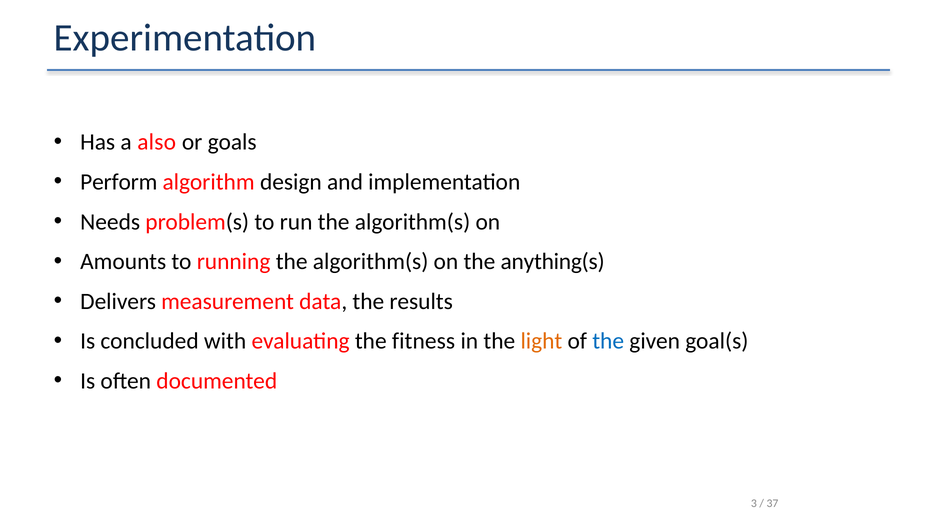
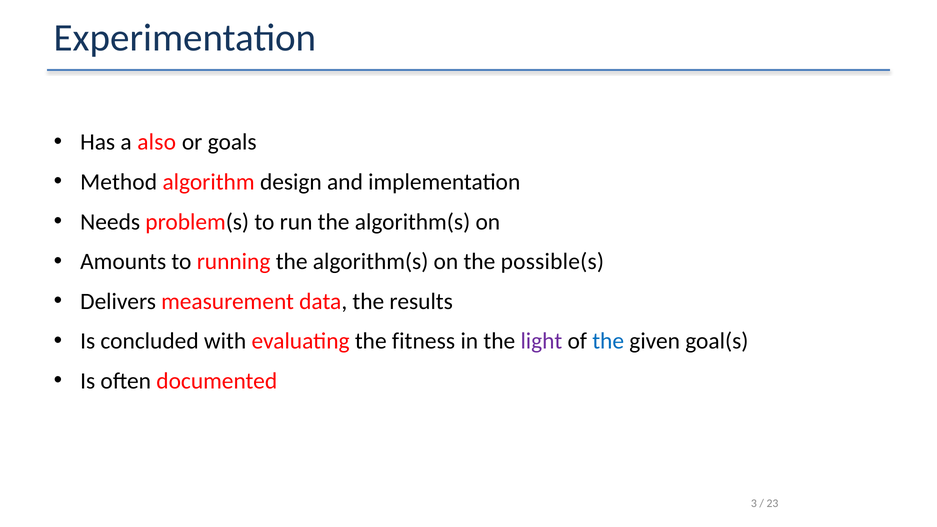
Perform: Perform -> Method
anything(s: anything(s -> possible(s
light colour: orange -> purple
37: 37 -> 23
